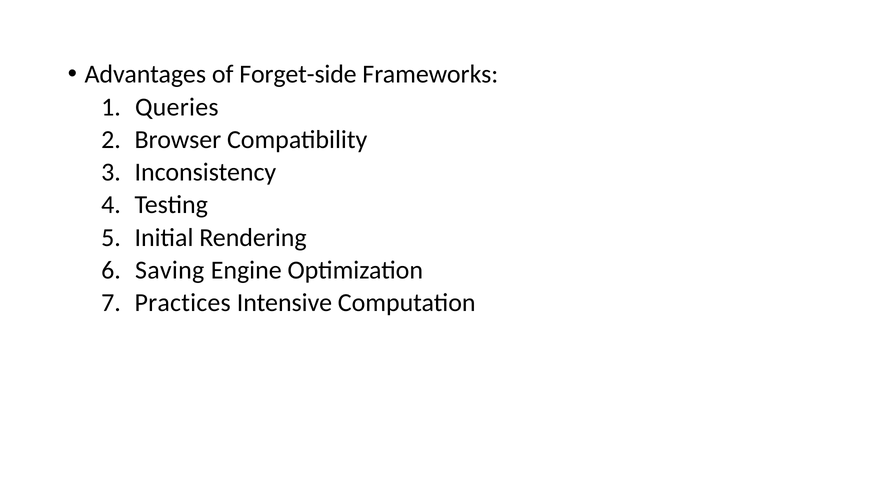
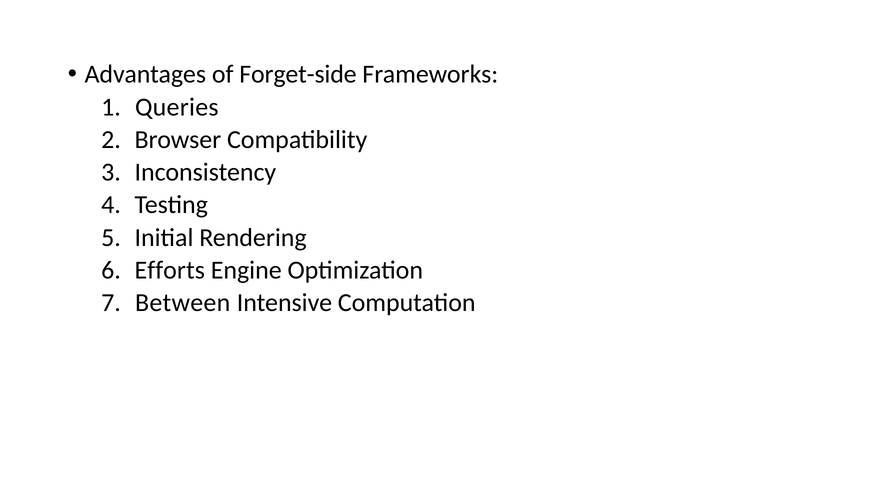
Saving: Saving -> Efforts
Practices: Practices -> Between
